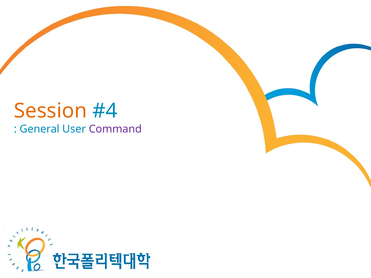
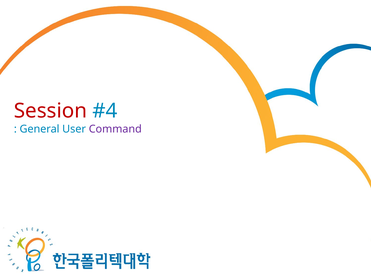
Session colour: orange -> red
